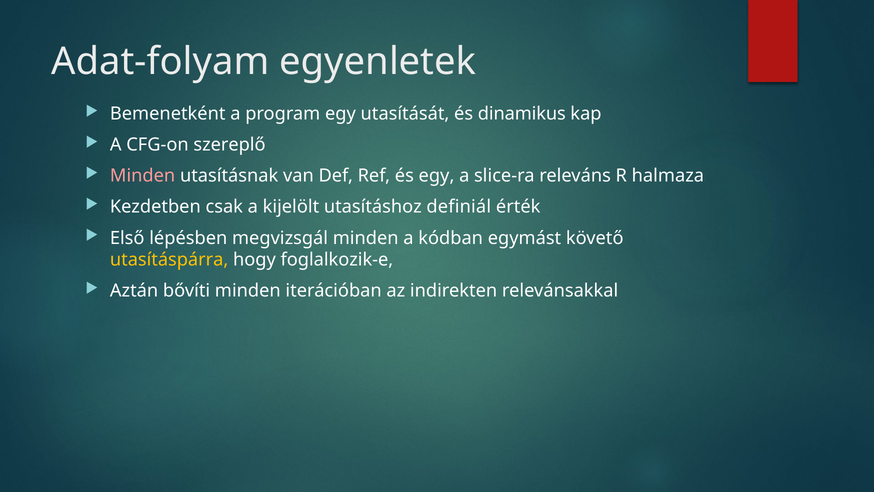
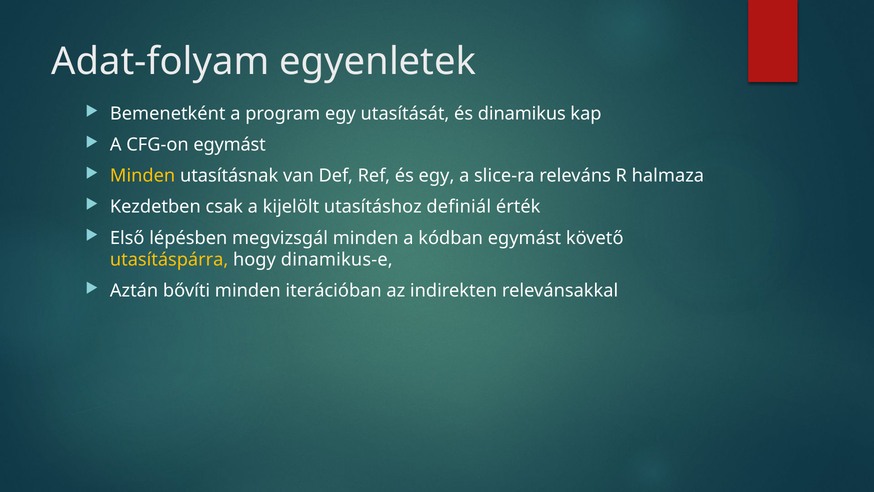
CFG-on szereplő: szereplő -> egymást
Minden at (143, 176) colour: pink -> yellow
foglalkozik-e: foglalkozik-e -> dinamikus-e
